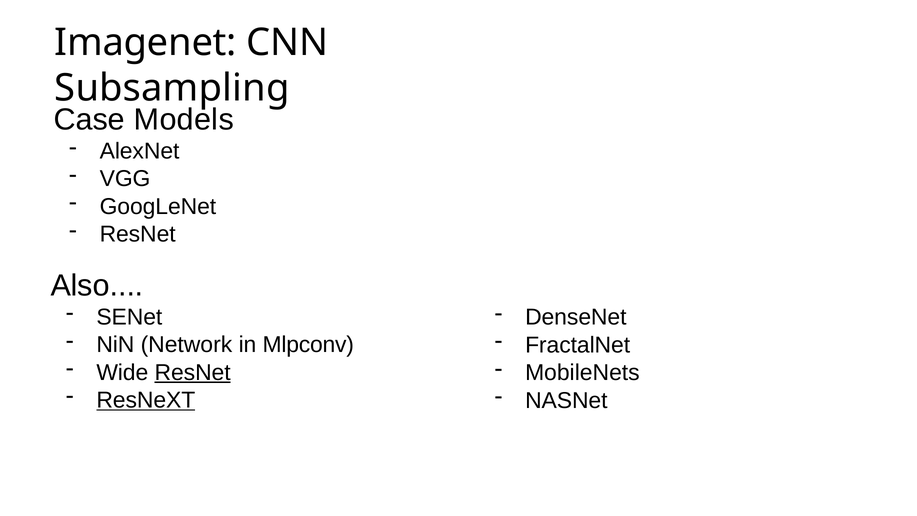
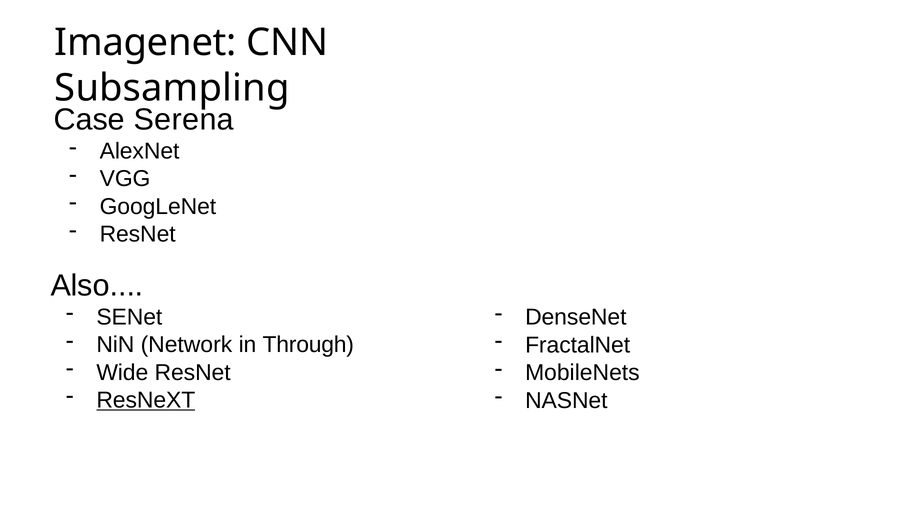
Models: Models -> Serena
Mlpconv: Mlpconv -> Through
ResNet at (193, 372) underline: present -> none
